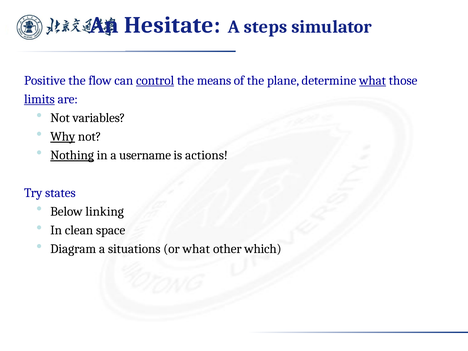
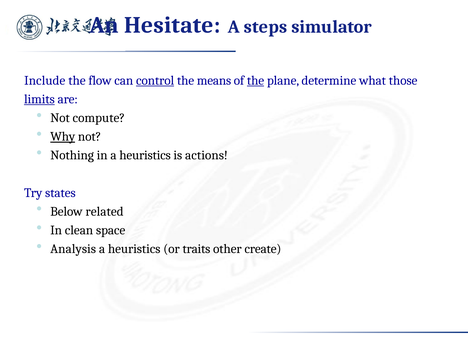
Positive: Positive -> Include
the at (256, 80) underline: none -> present
what at (373, 80) underline: present -> none
variables: variables -> compute
Nothing underline: present -> none
in a username: username -> heuristics
linking: linking -> related
Diagram: Diagram -> Analysis
situations at (134, 249): situations -> heuristics
or what: what -> traits
which: which -> create
